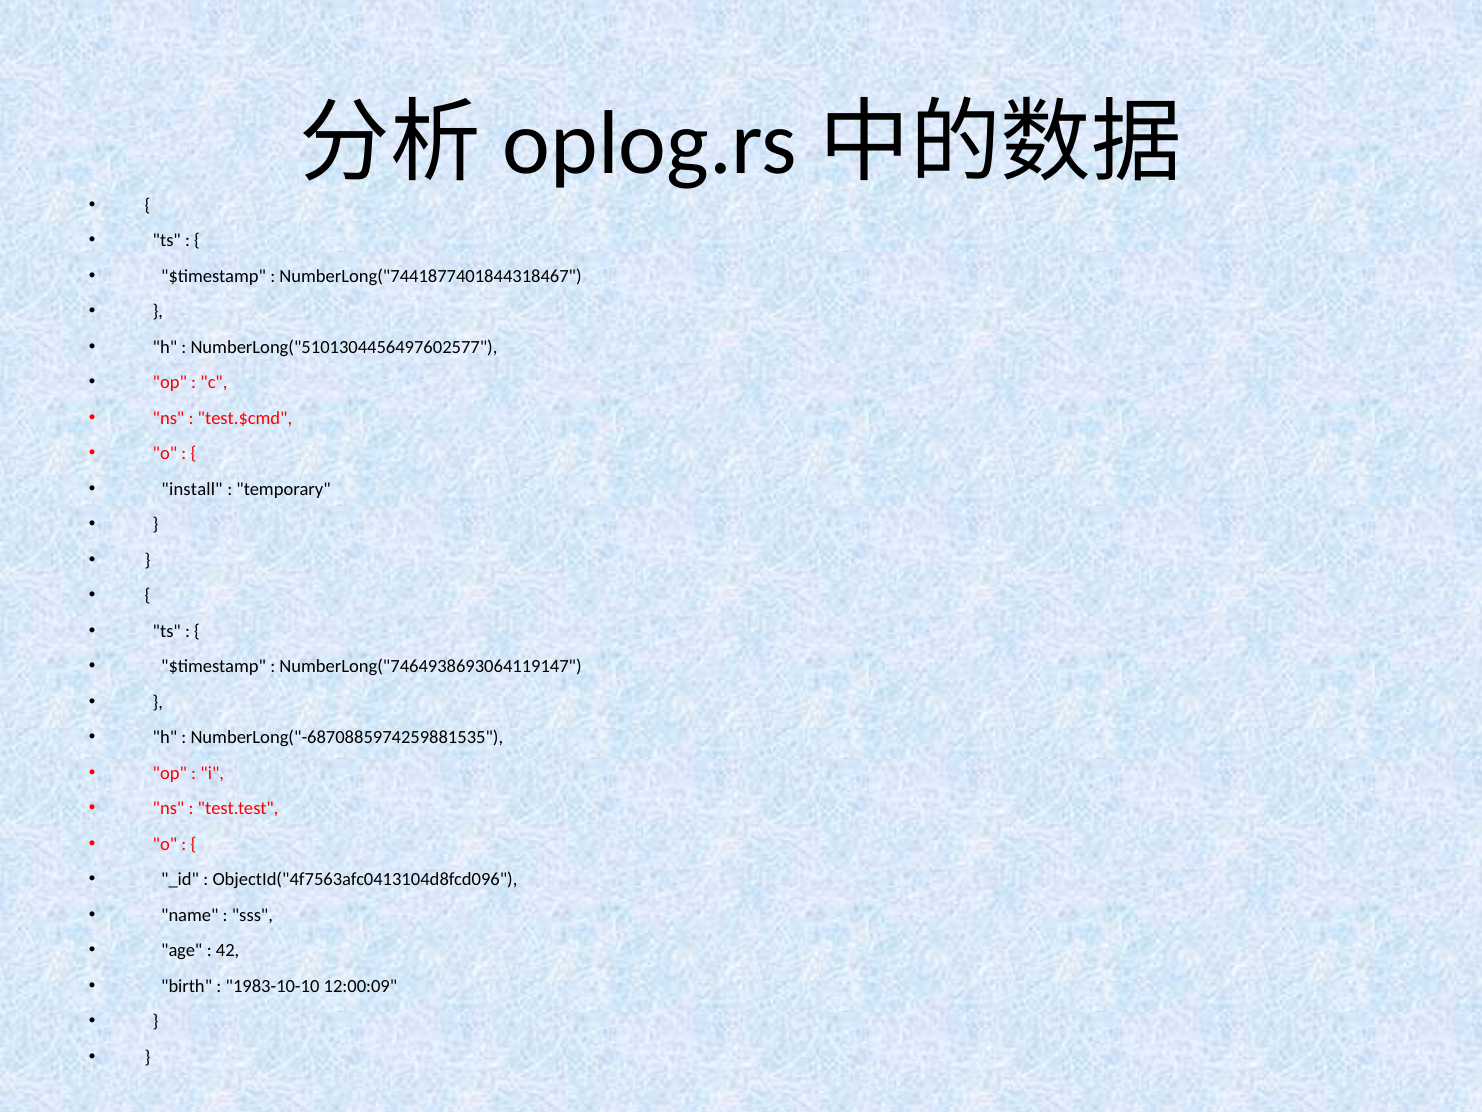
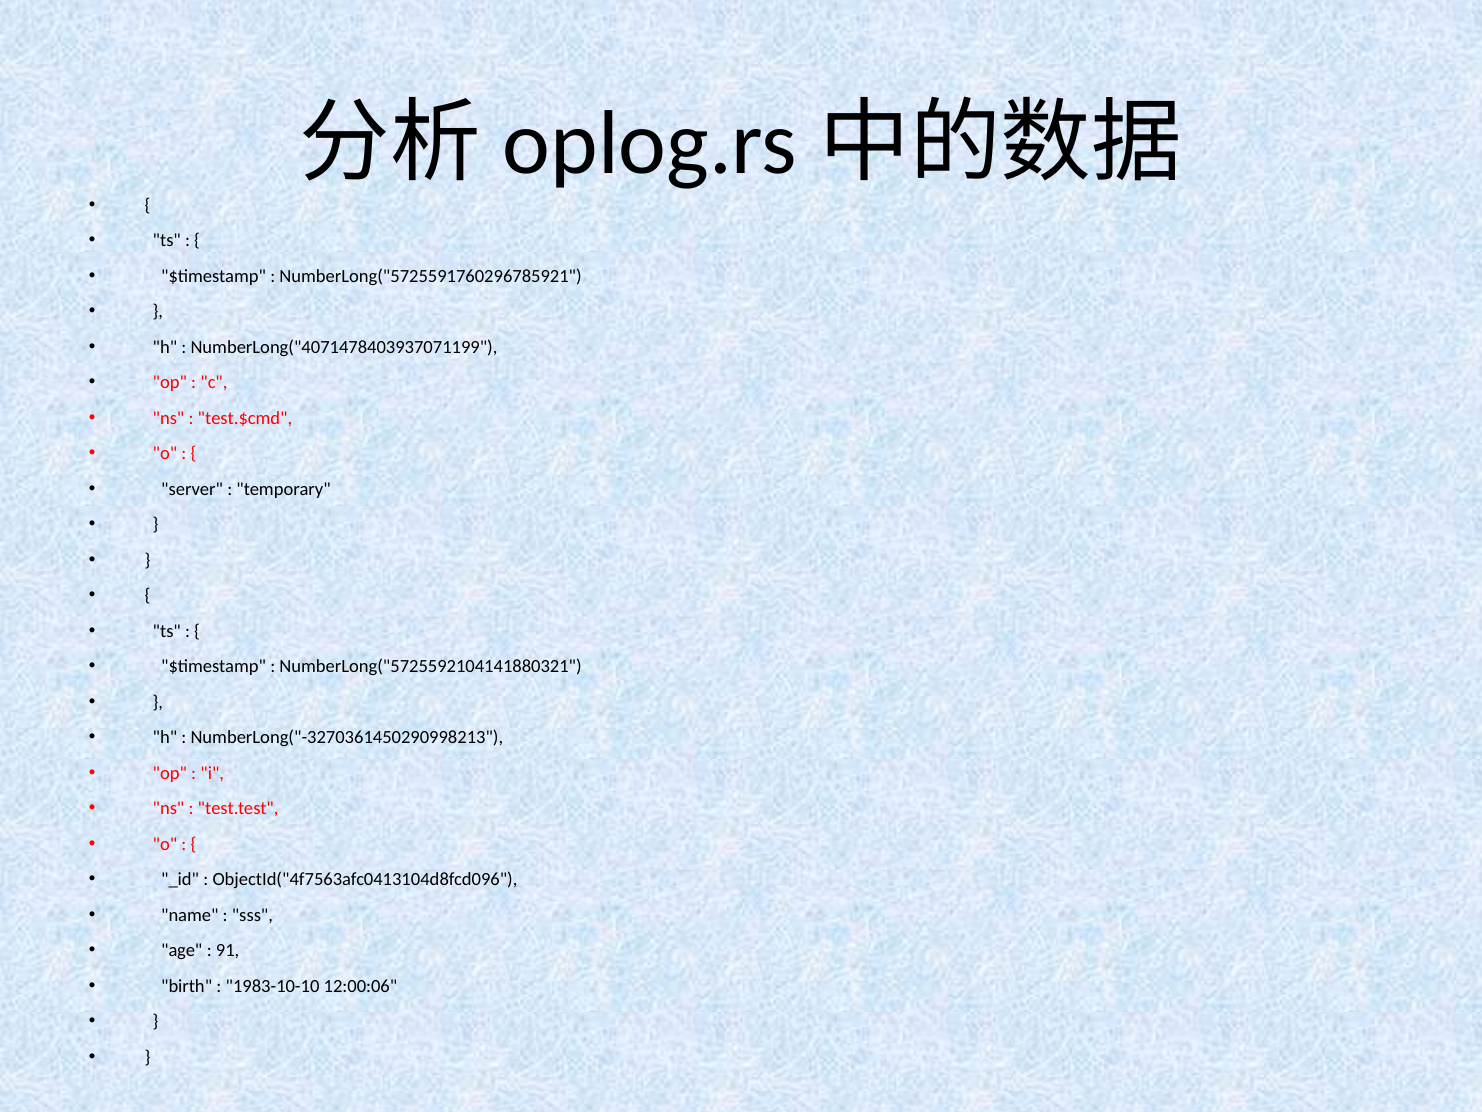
NumberLong("7441877401844318467: NumberLong("7441877401844318467 -> NumberLong("5725591760296785921
NumberLong("5101304456497602577: NumberLong("5101304456497602577 -> NumberLong("4071478403937071199
install: install -> server
NumberLong("7464938693064119147: NumberLong("7464938693064119147 -> NumberLong("5725592104141880321
NumberLong("-6870885974259881535: NumberLong("-6870885974259881535 -> NumberLong("-3270361450290998213
42: 42 -> 91
12:00:09: 12:00:09 -> 12:00:06
